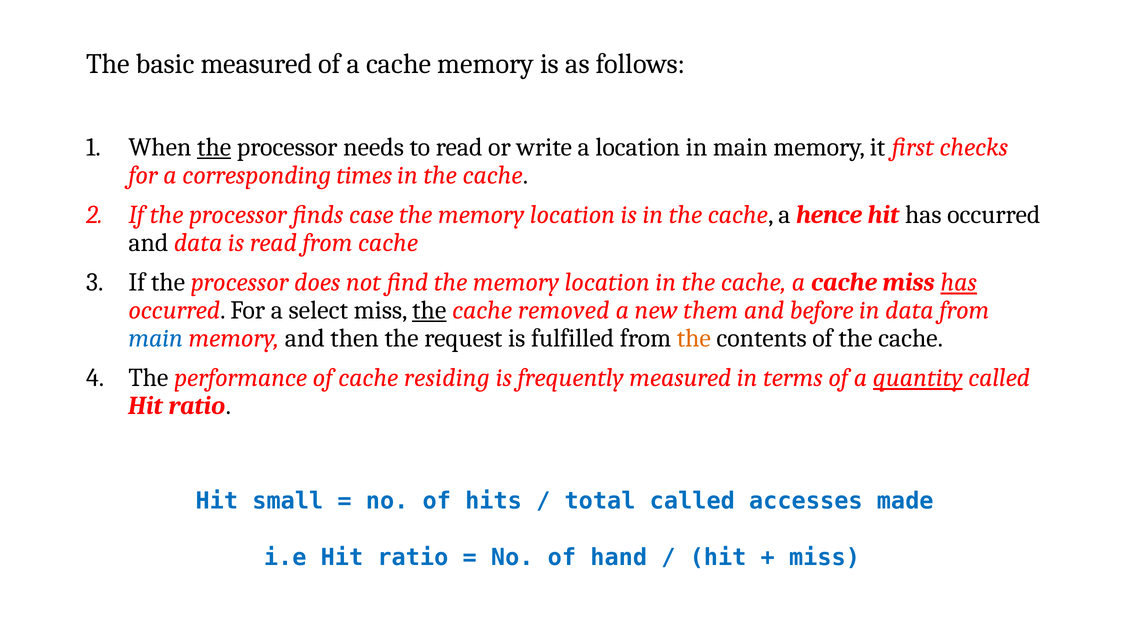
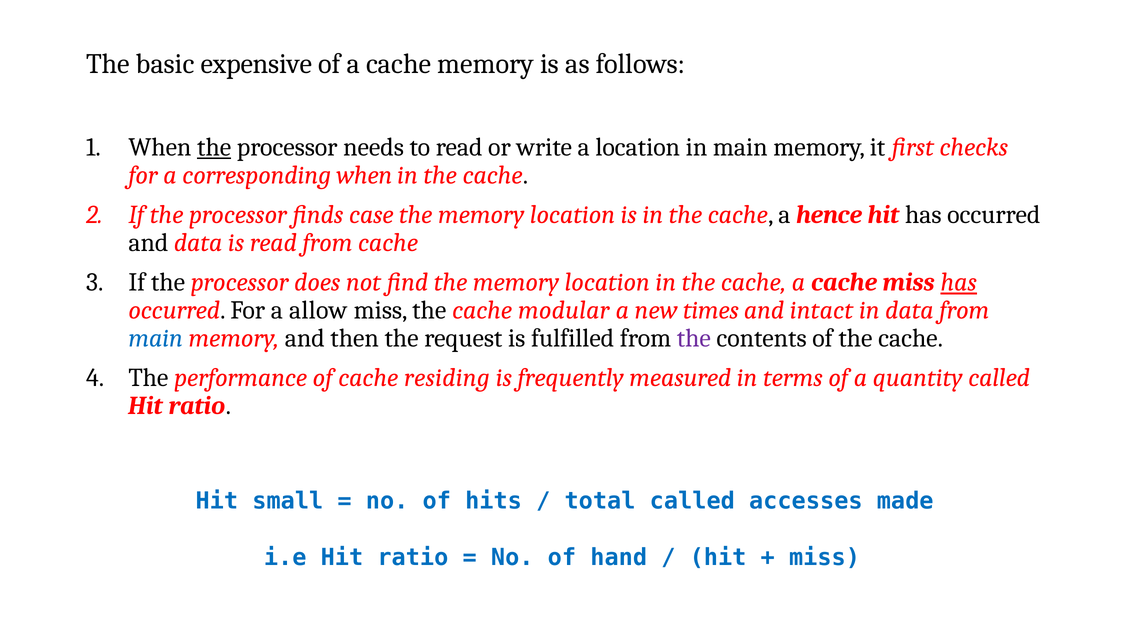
basic measured: measured -> expensive
corresponding times: times -> when
select: select -> allow
the at (429, 310) underline: present -> none
removed: removed -> modular
them: them -> times
before: before -> intact
the at (694, 338) colour: orange -> purple
quantity underline: present -> none
